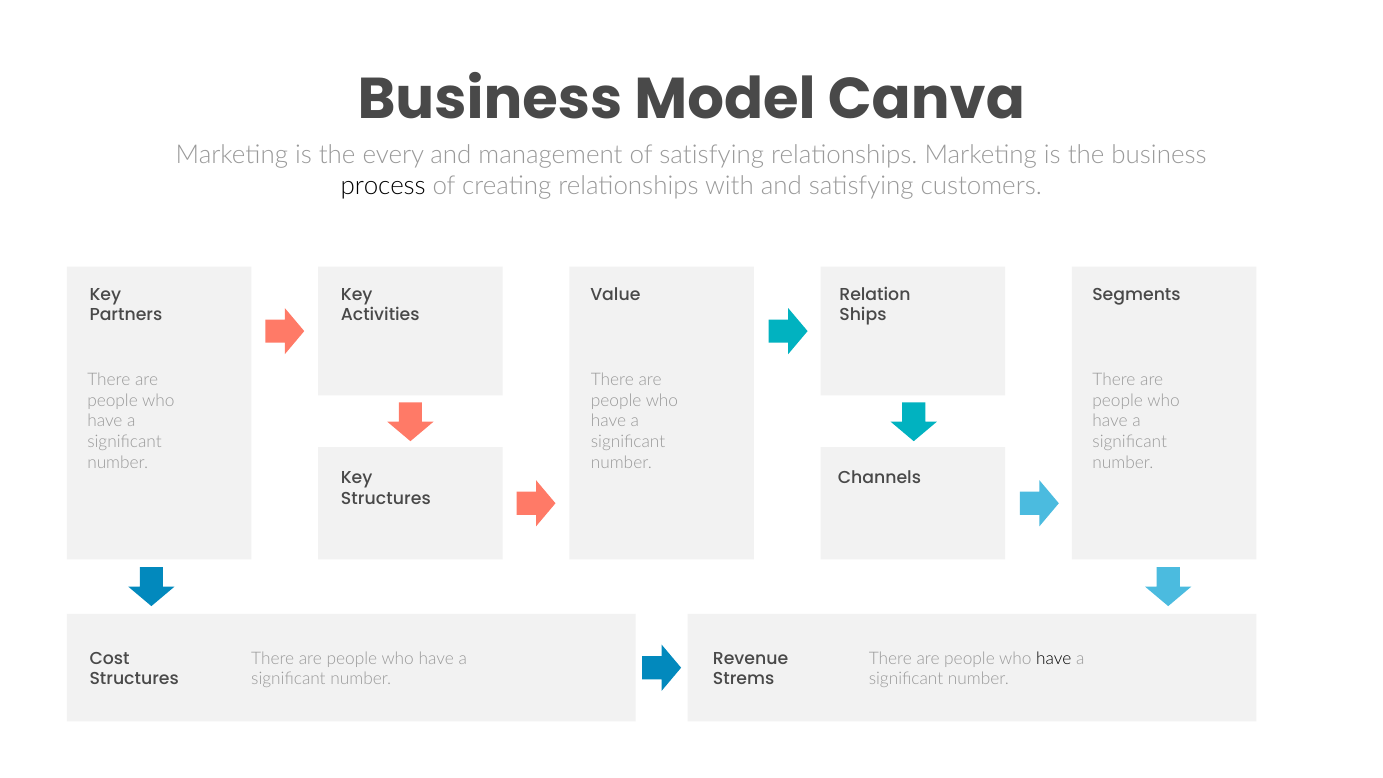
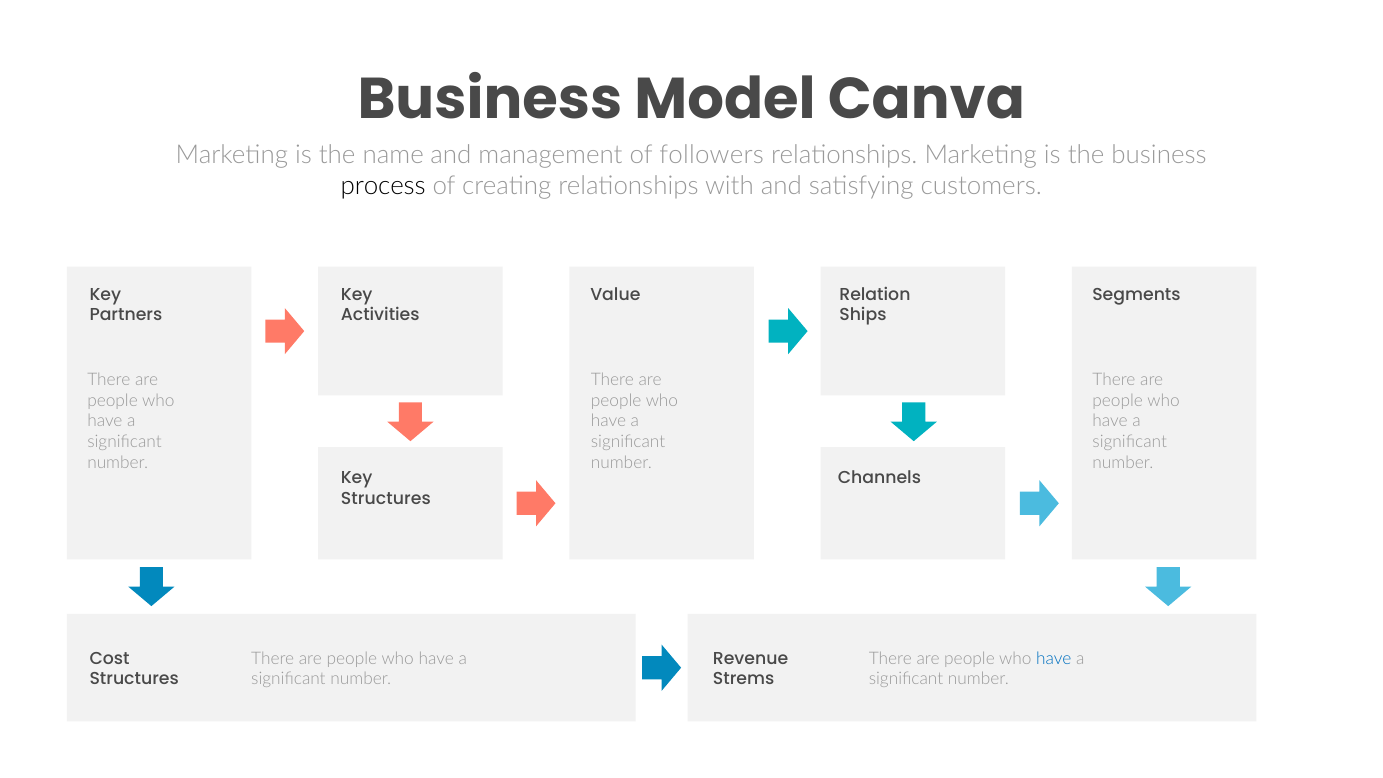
every: every -> name
of satisfying: satisfying -> followers
have at (1054, 658) colour: black -> blue
